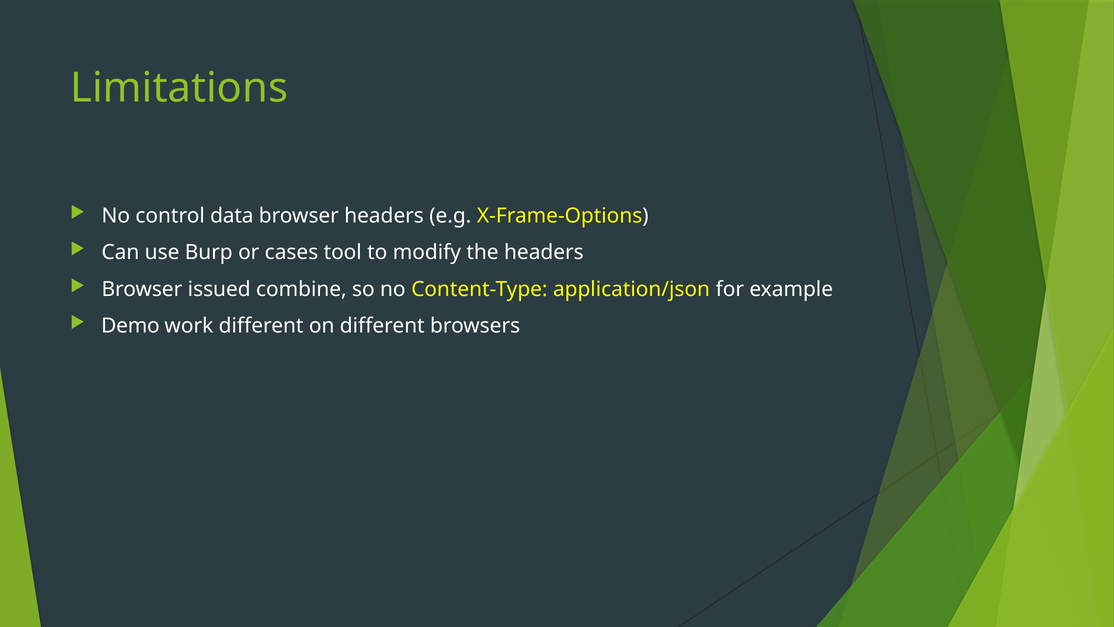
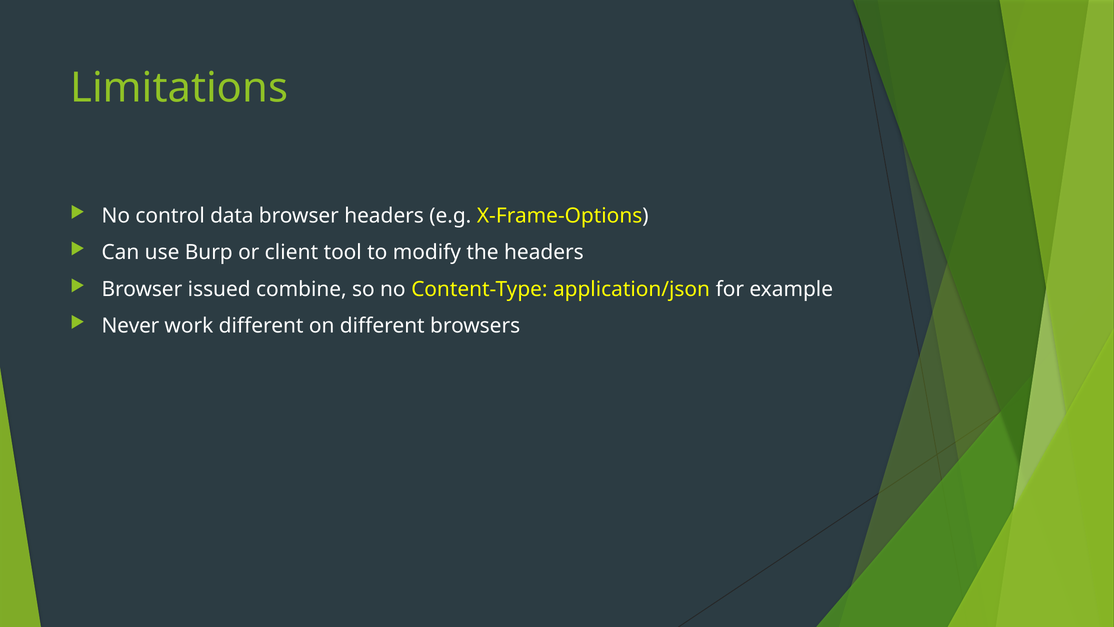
cases: cases -> client
Demo: Demo -> Never
